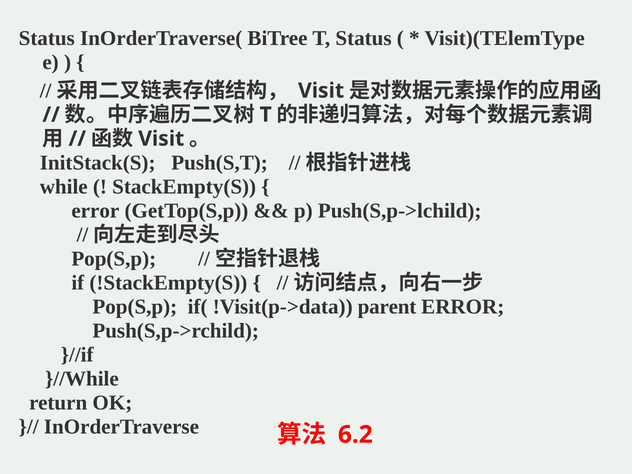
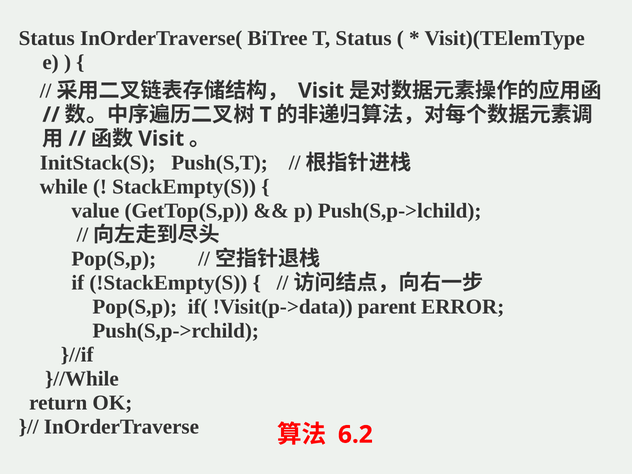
error at (95, 211): error -> value
